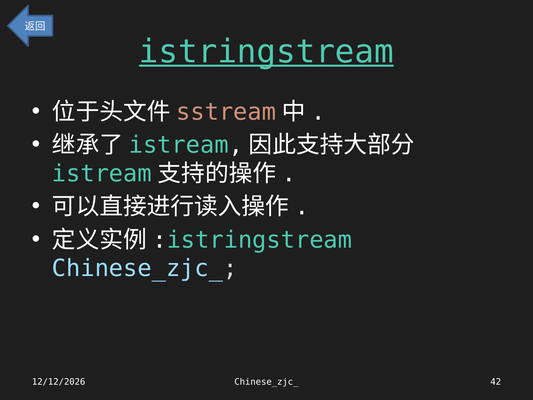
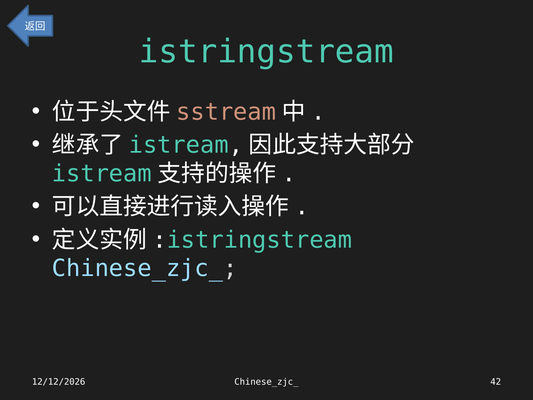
istringstream underline: present -> none
